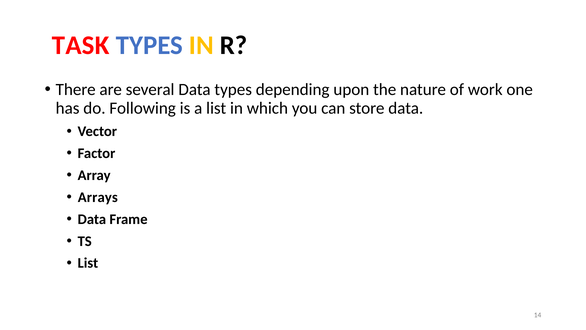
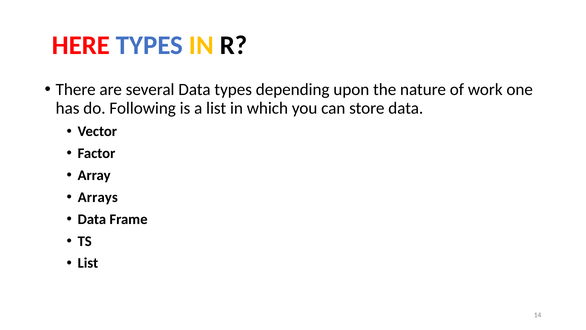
TASK: TASK -> HERE
